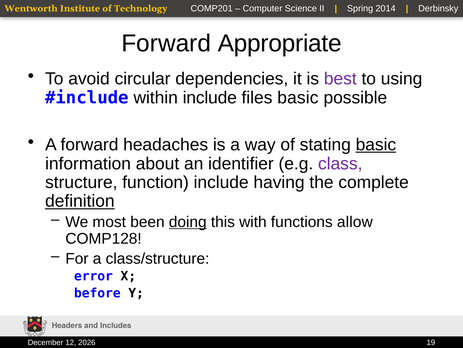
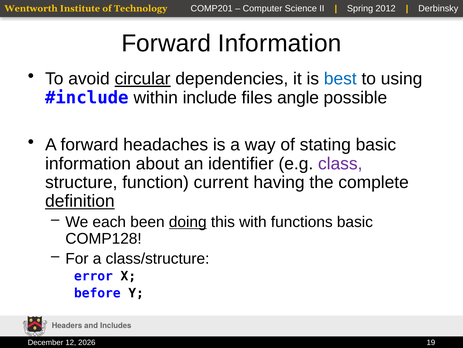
2014: 2014 -> 2012
Forward Appropriate: Appropriate -> Information
circular underline: none -> present
best colour: purple -> blue
files basic: basic -> angle
basic at (376, 144) underline: present -> none
function include: include -> current
most: most -> each
functions allow: allow -> basic
